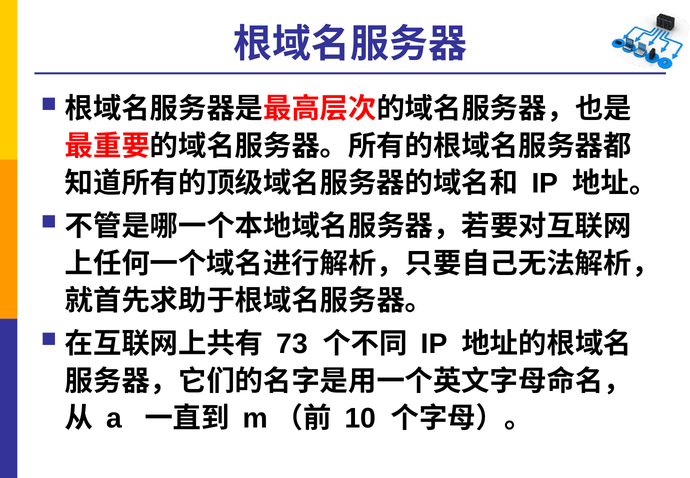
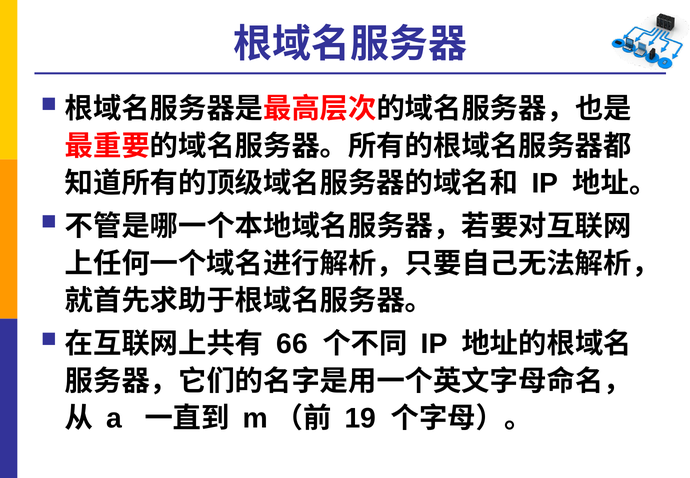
73: 73 -> 66
10: 10 -> 19
